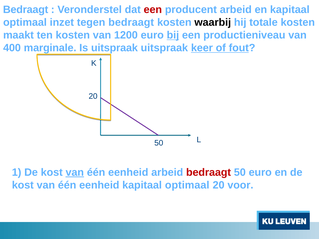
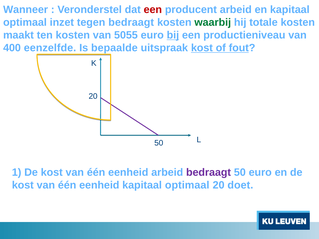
Bedraagt at (26, 10): Bedraagt -> Wanneer
waarbij colour: black -> green
1200: 1200 -> 5055
marginale: marginale -> eenzelfde
Is uitspraak: uitspraak -> bepaalde
uitspraak keer: keer -> kost
van at (75, 173) underline: present -> none
bedraagt at (209, 173) colour: red -> purple
voor: voor -> doet
